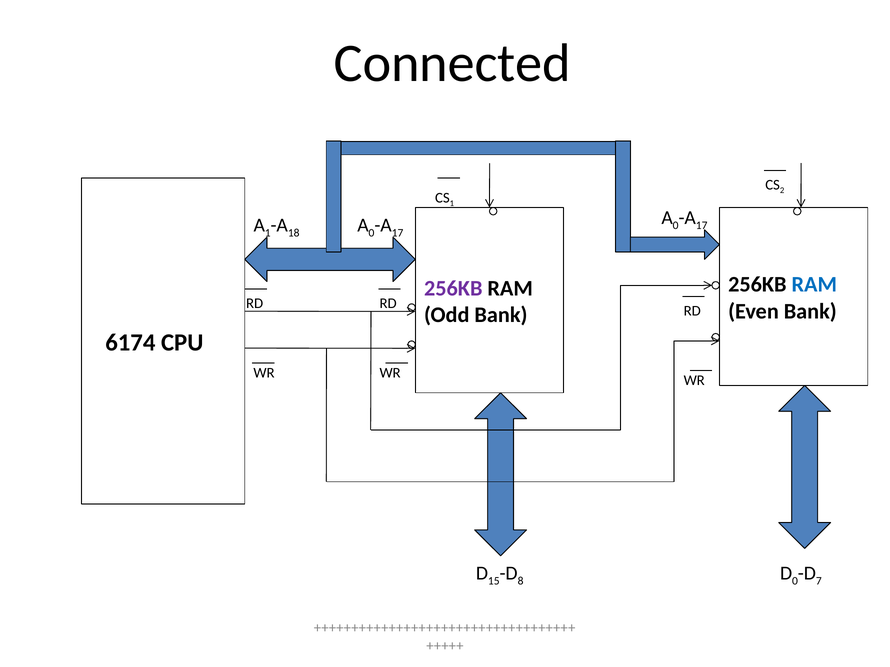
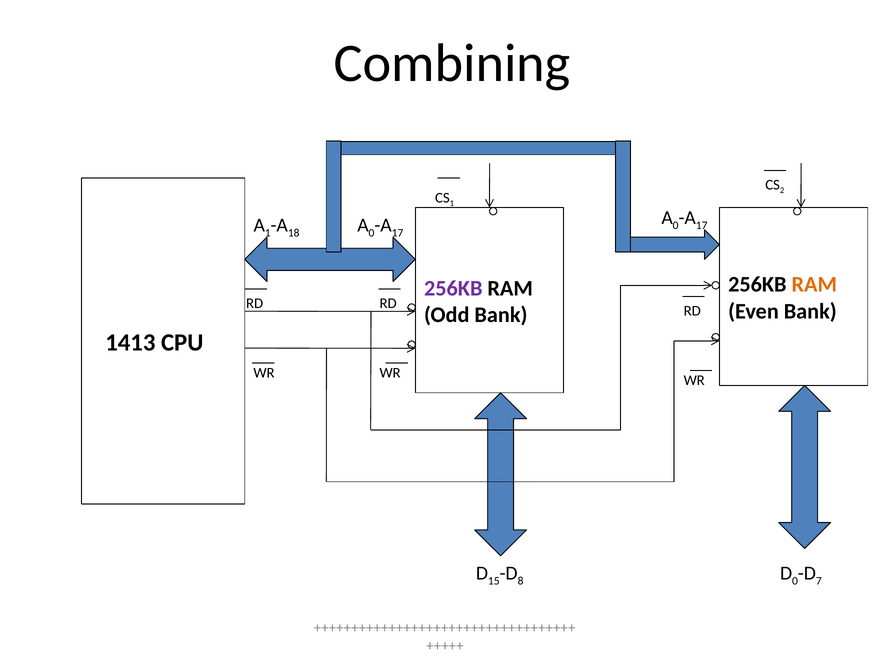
Connected: Connected -> Combining
RAM at (814, 285) colour: blue -> orange
6174: 6174 -> 1413
